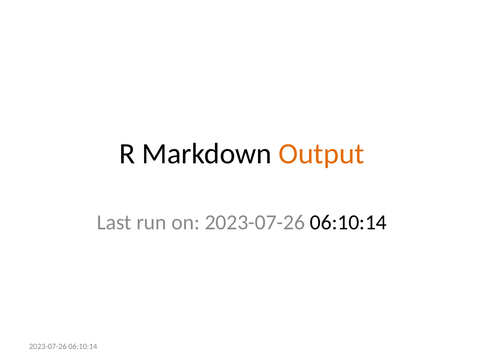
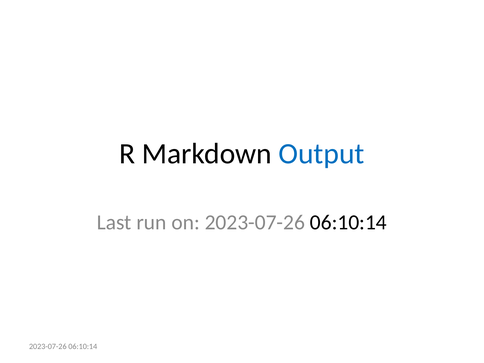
Output colour: orange -> blue
